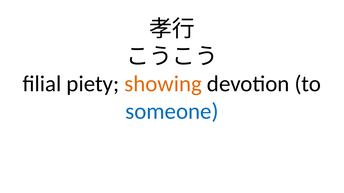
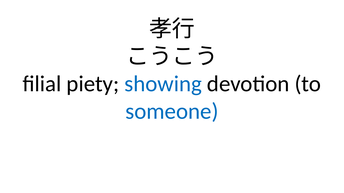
showing colour: orange -> blue
